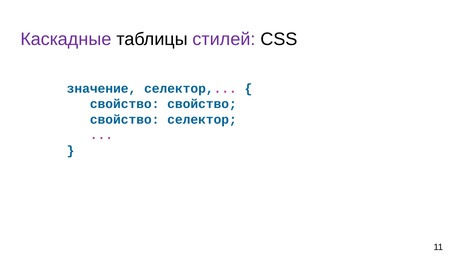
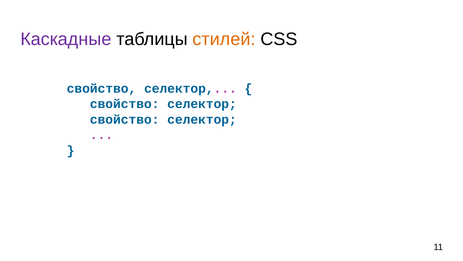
стилей colour: purple -> orange
значение at (101, 88): значение -> свойство
свойство at (202, 104): свойство -> селектор
